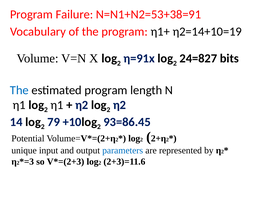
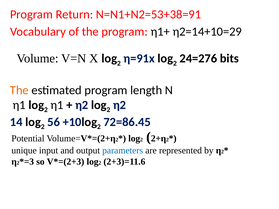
Failure: Failure -> Return
η2=14+10=19: η2=14+10=19 -> η2=14+10=29
24=827: 24=827 -> 24=276
The at (19, 90) colour: blue -> orange
79: 79 -> 56
93=86.45: 93=86.45 -> 72=86.45
